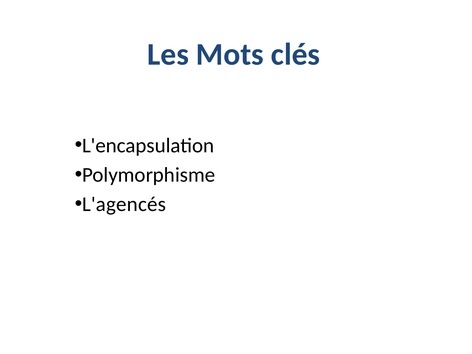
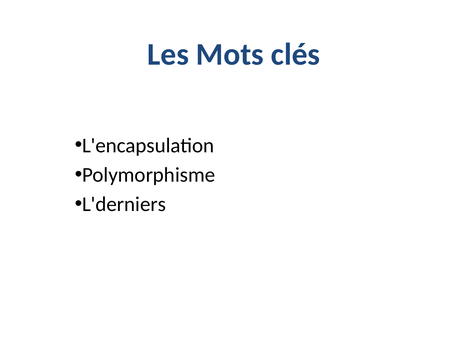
L'agencés: L'agencés -> L'derniers
